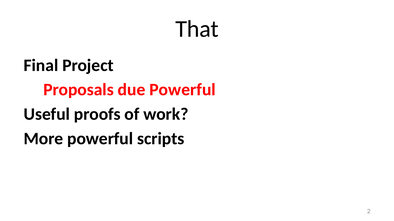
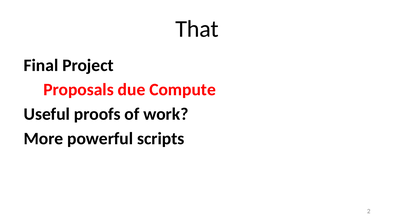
due Powerful: Powerful -> Compute
